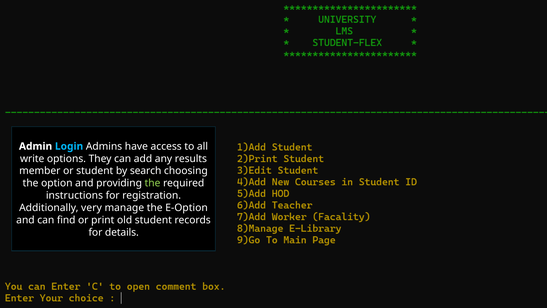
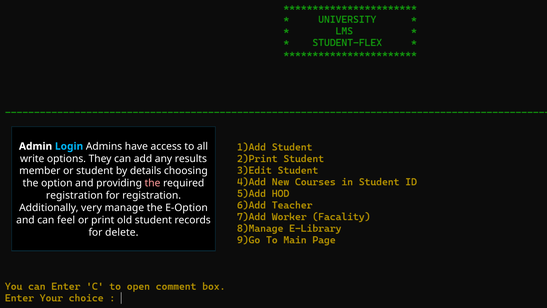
search: search -> details
the at (153, 183) colour: light green -> pink
instructions at (74, 195): instructions -> registration
find: find -> feel
details: details -> delete
